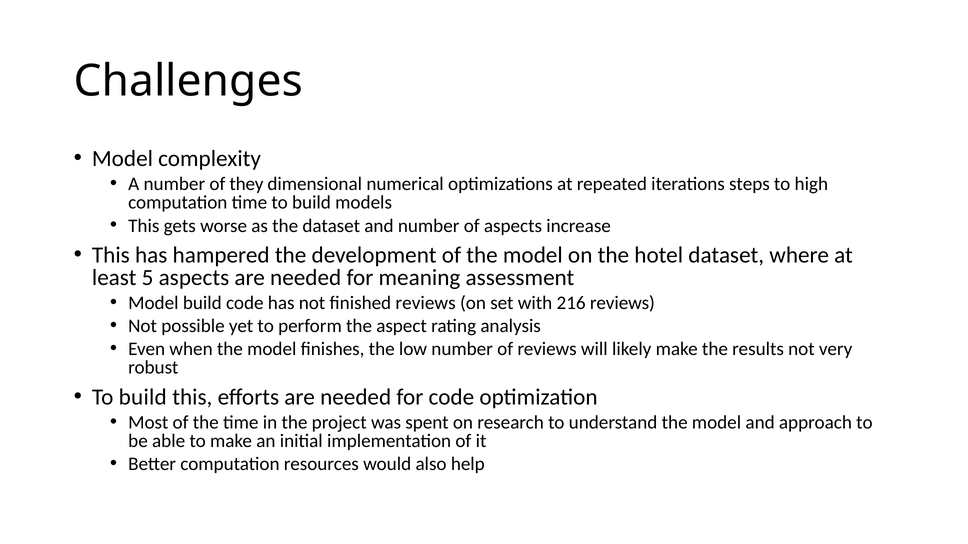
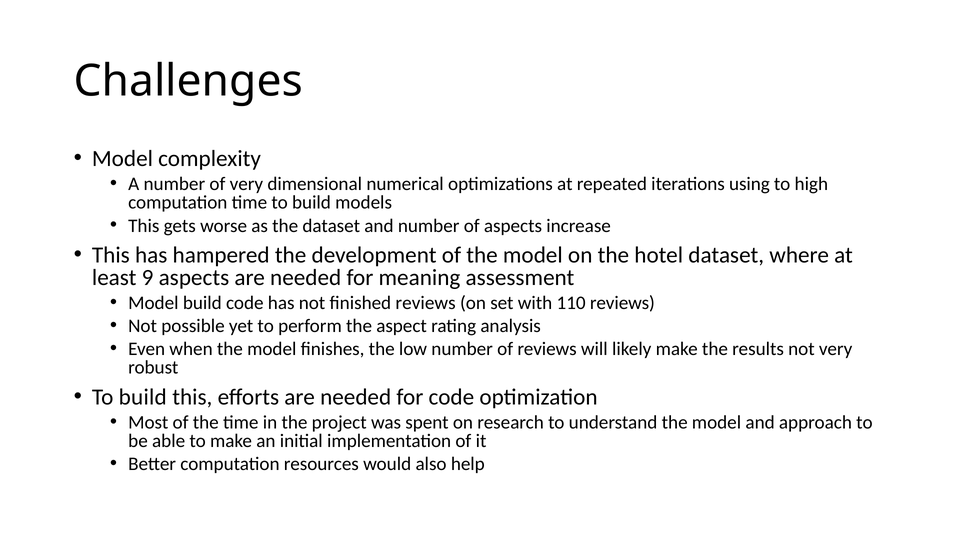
of they: they -> very
steps: steps -> using
5: 5 -> 9
216: 216 -> 110
